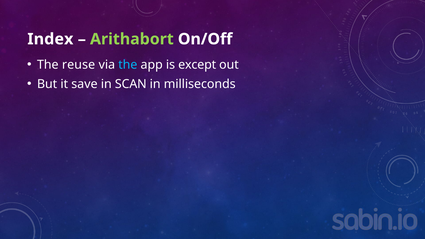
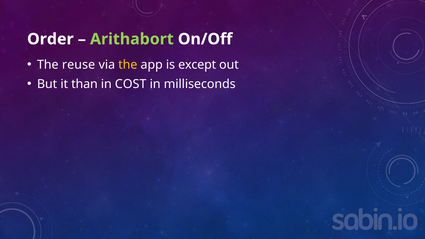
Index: Index -> Order
the at (128, 65) colour: light blue -> yellow
save: save -> than
SCAN: SCAN -> COST
